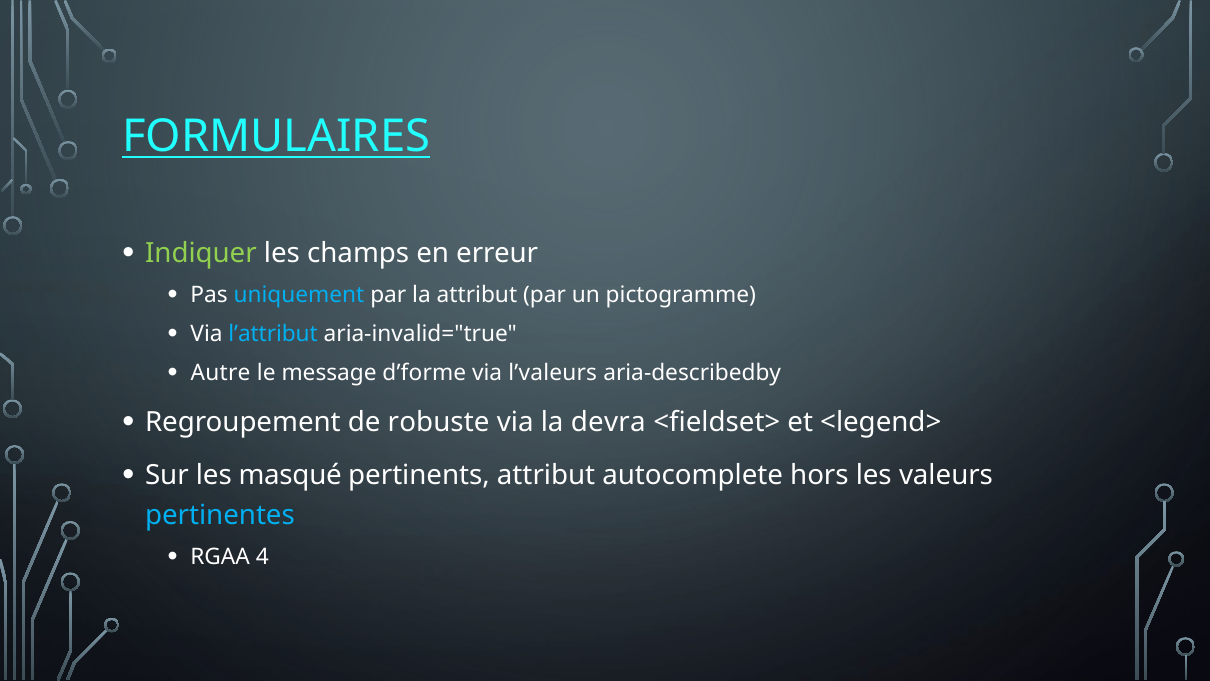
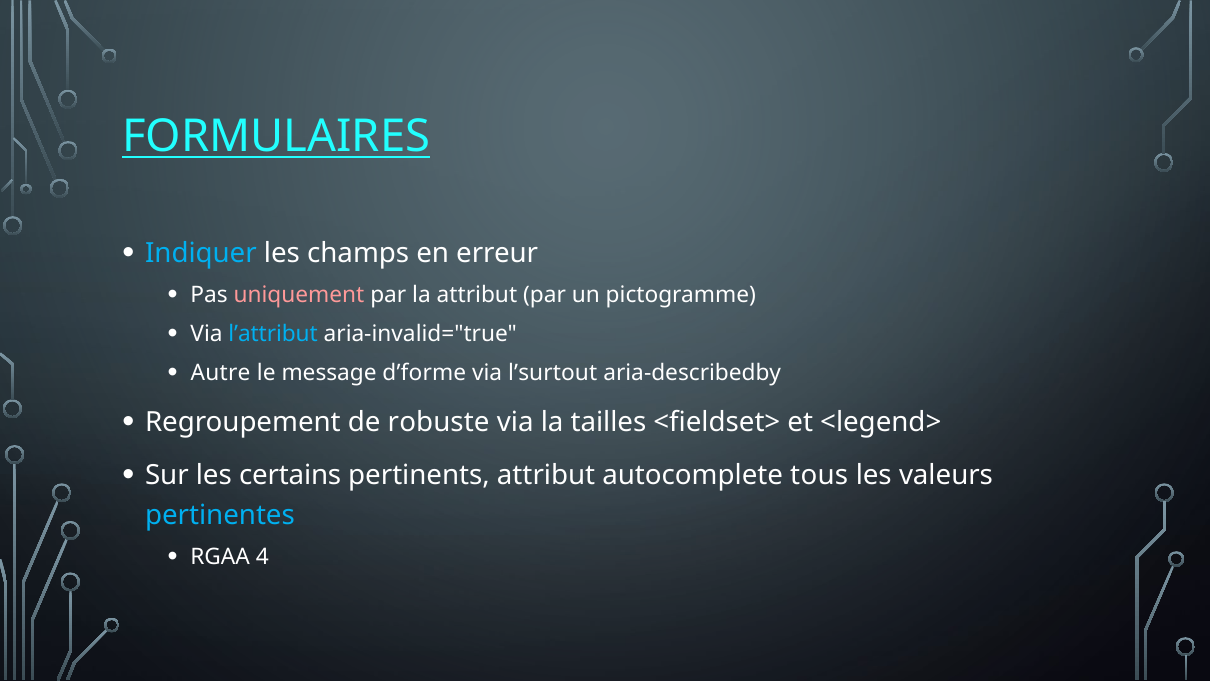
Indiquer colour: light green -> light blue
uniquement colour: light blue -> pink
l’valeurs: l’valeurs -> l’surtout
devra: devra -> tailles
masqué: masqué -> certains
hors: hors -> tous
